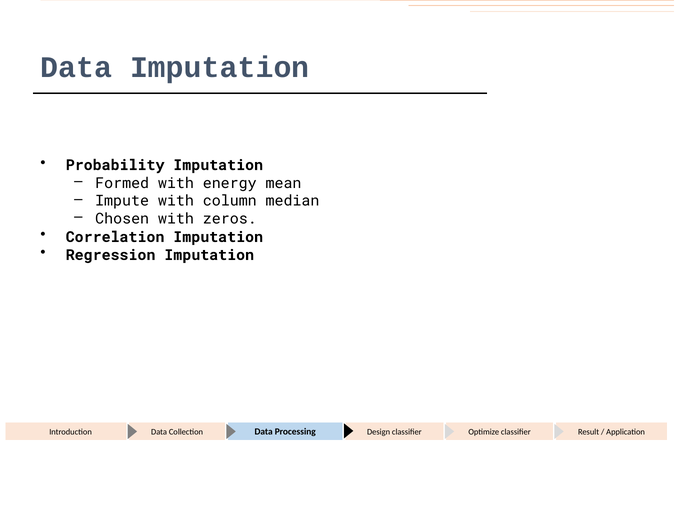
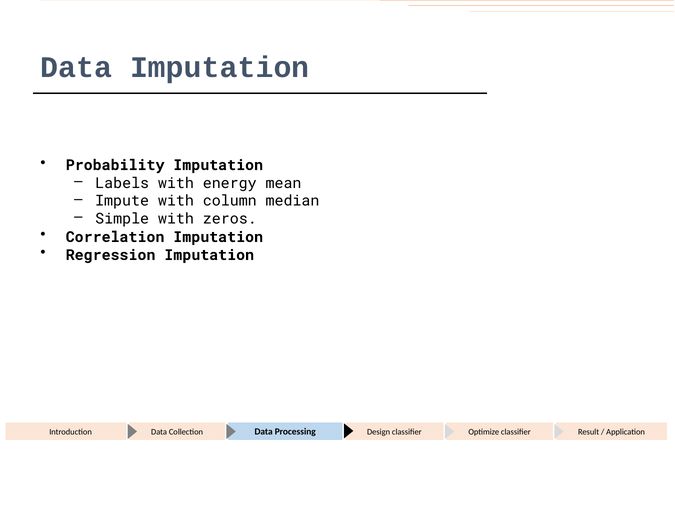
Formed: Formed -> Labels
Chosen: Chosen -> Simple
